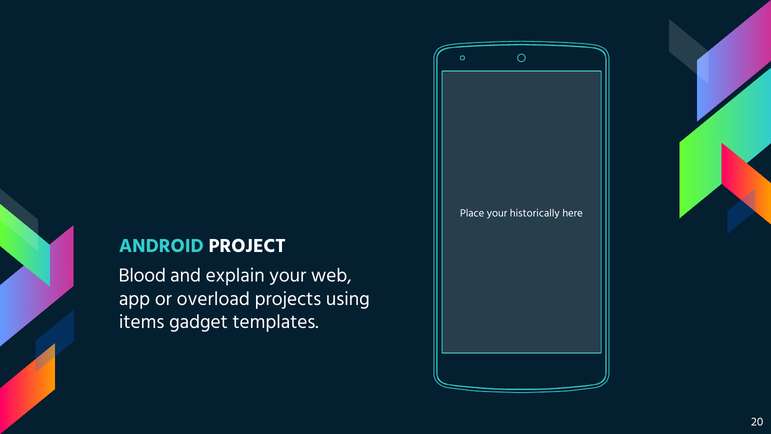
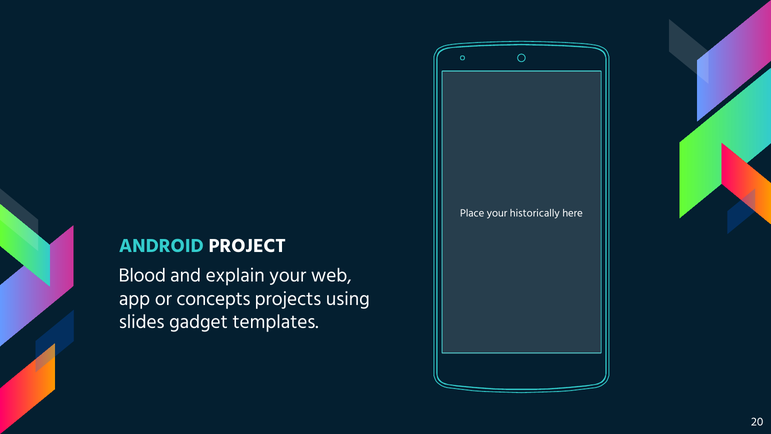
overload: overload -> concepts
items: items -> slides
